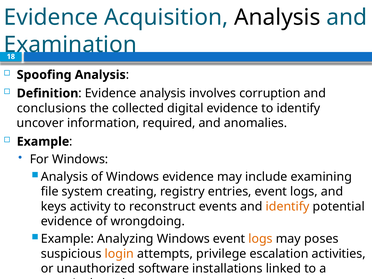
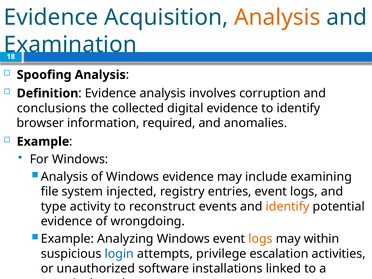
Analysis at (277, 17) colour: black -> orange
uncover: uncover -> browser
creating: creating -> injected
keys: keys -> type
poses: poses -> within
login colour: orange -> blue
